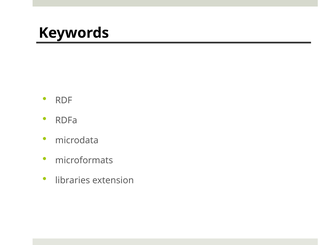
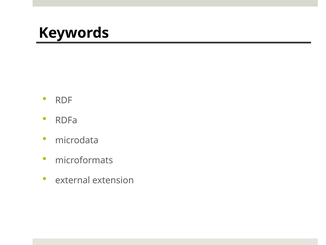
libraries: libraries -> external
